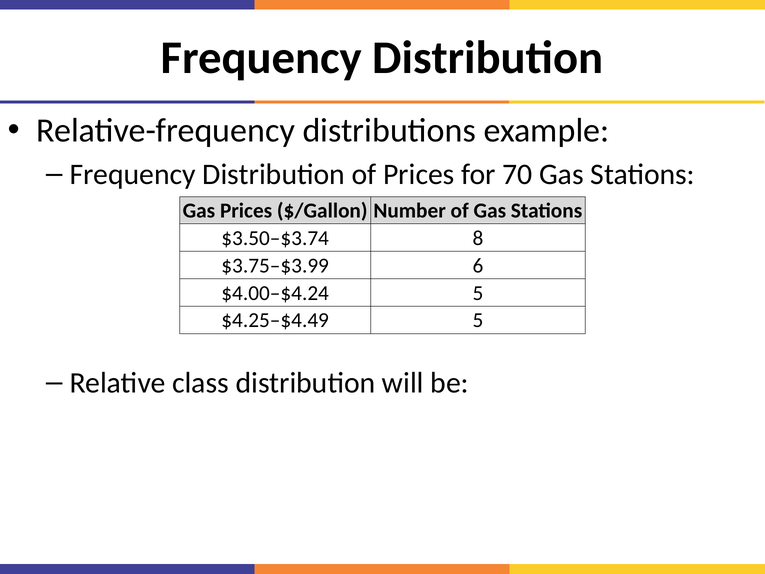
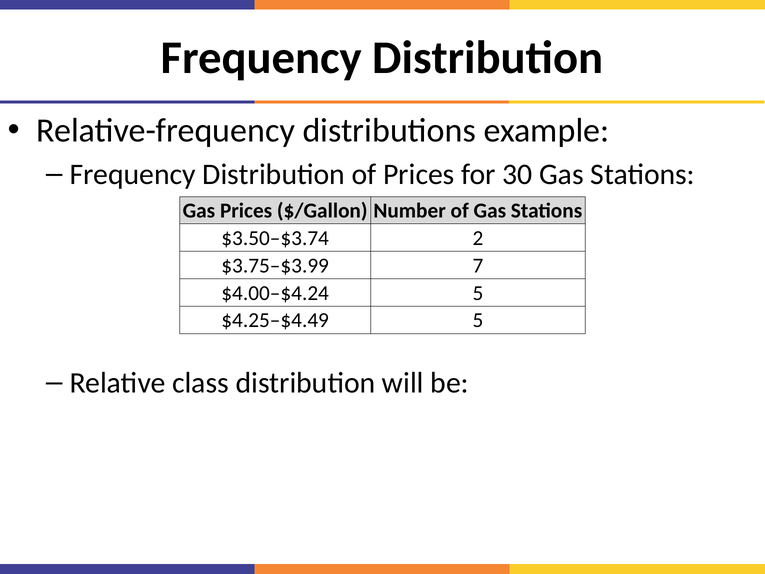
70: 70 -> 30
8: 8 -> 2
6: 6 -> 7
